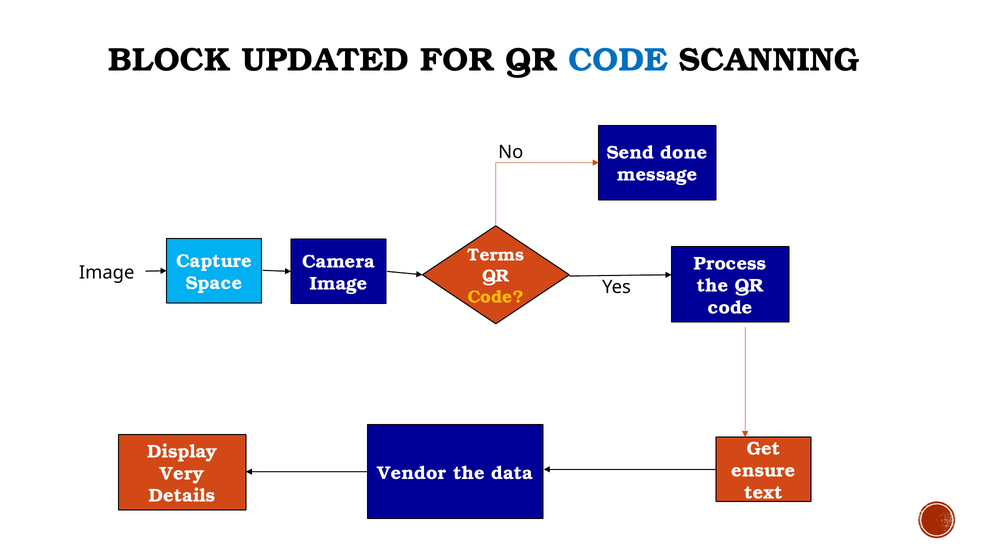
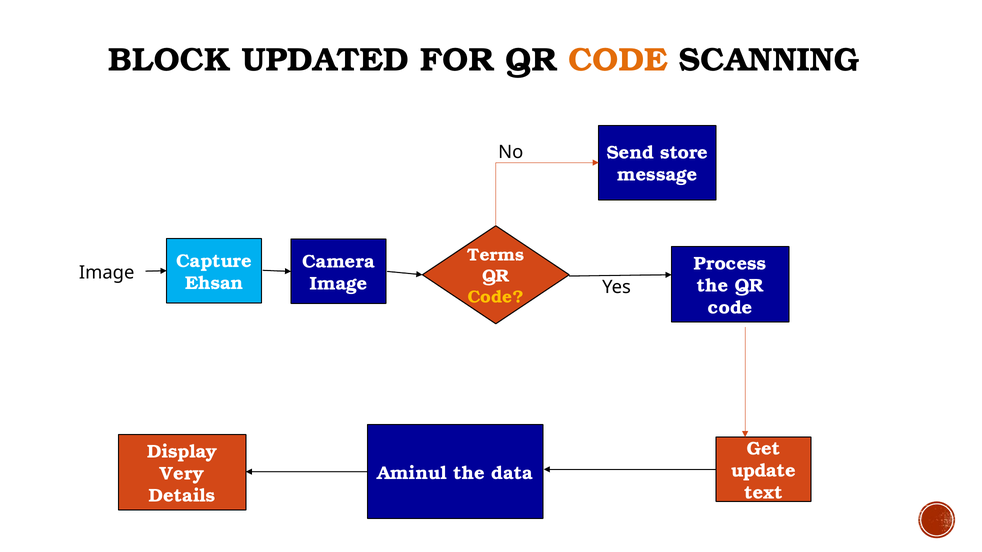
CODE at (618, 60) colour: blue -> orange
done: done -> store
Space: Space -> Ehsan
ensure: ensure -> update
Vendor: Vendor -> Aminul
